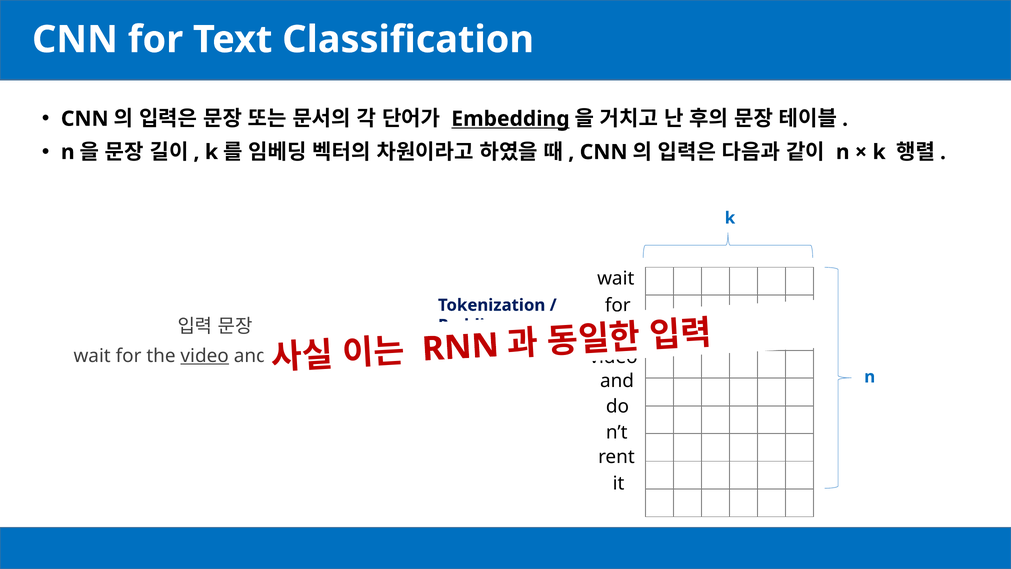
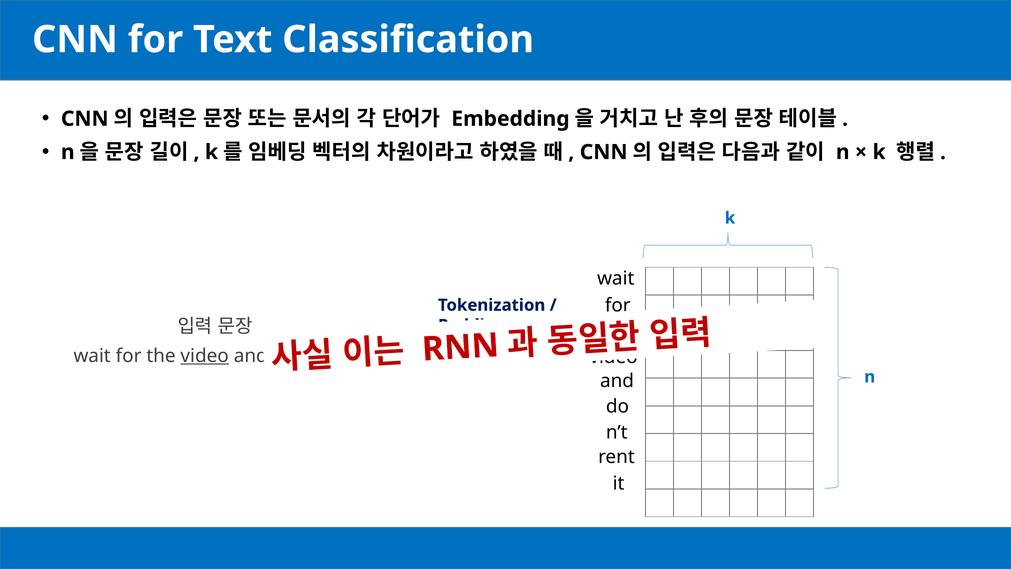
Embedding at (510, 119) underline: present -> none
